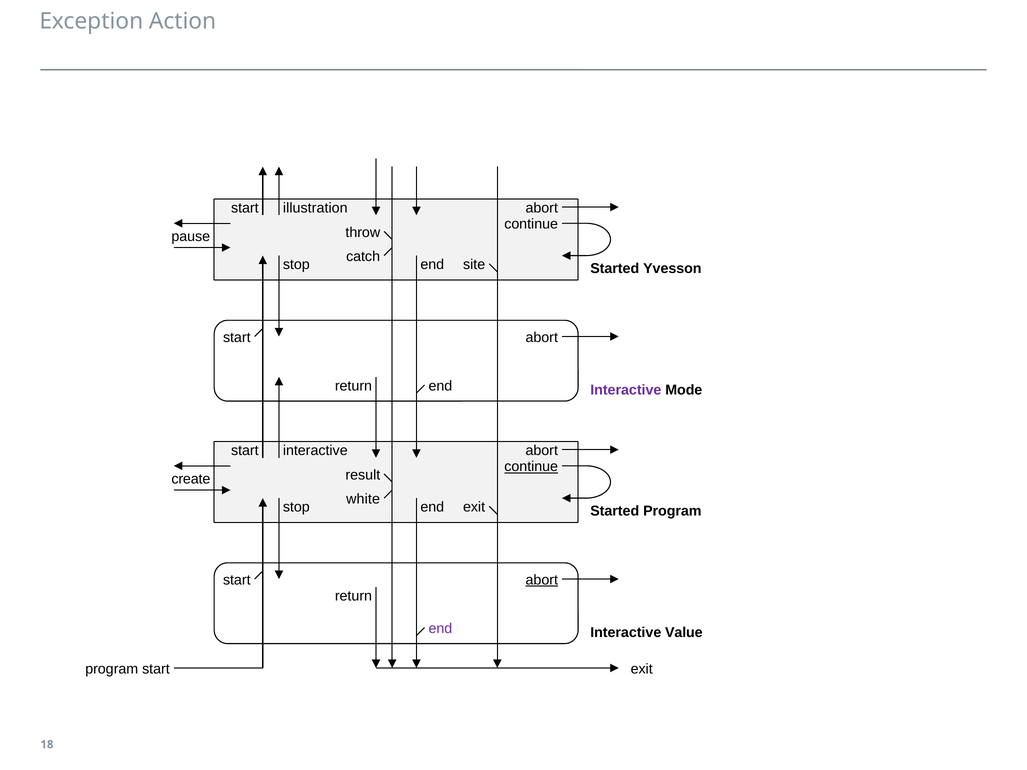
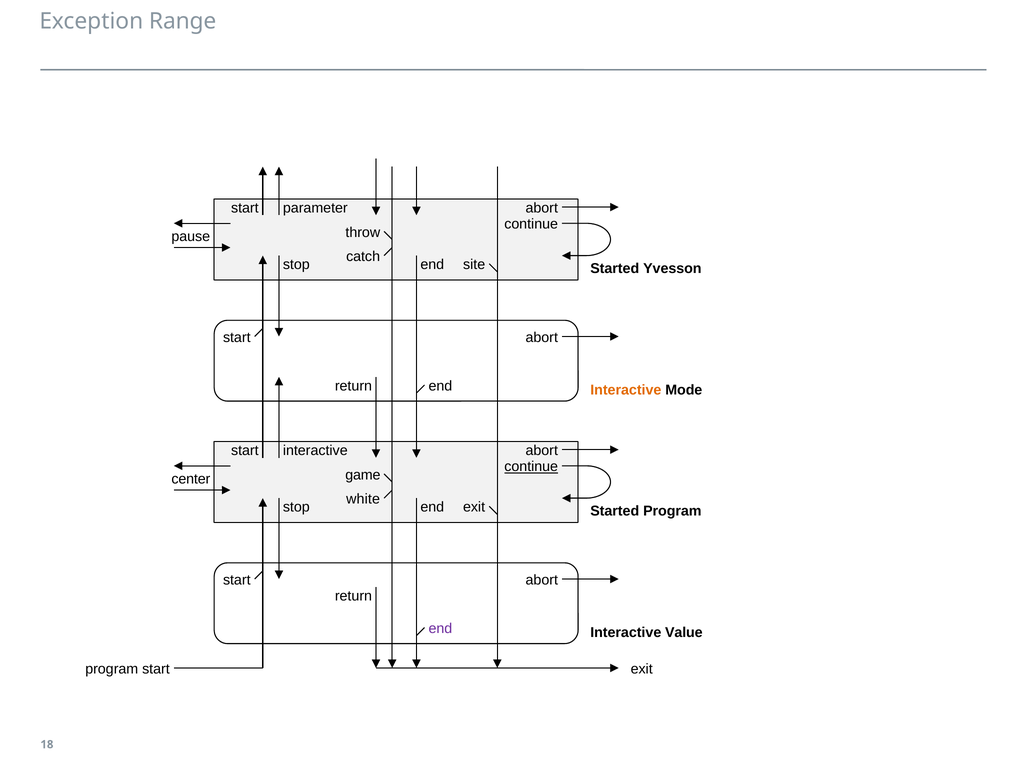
Action: Action -> Range
illustration: illustration -> parameter
Interactive at (626, 390) colour: purple -> orange
result: result -> game
create: create -> center
abort at (542, 580) underline: present -> none
